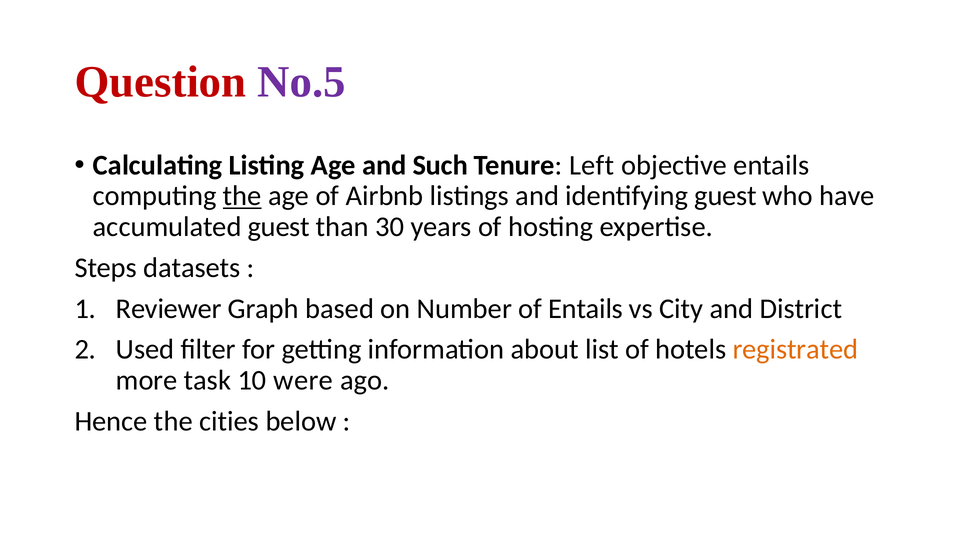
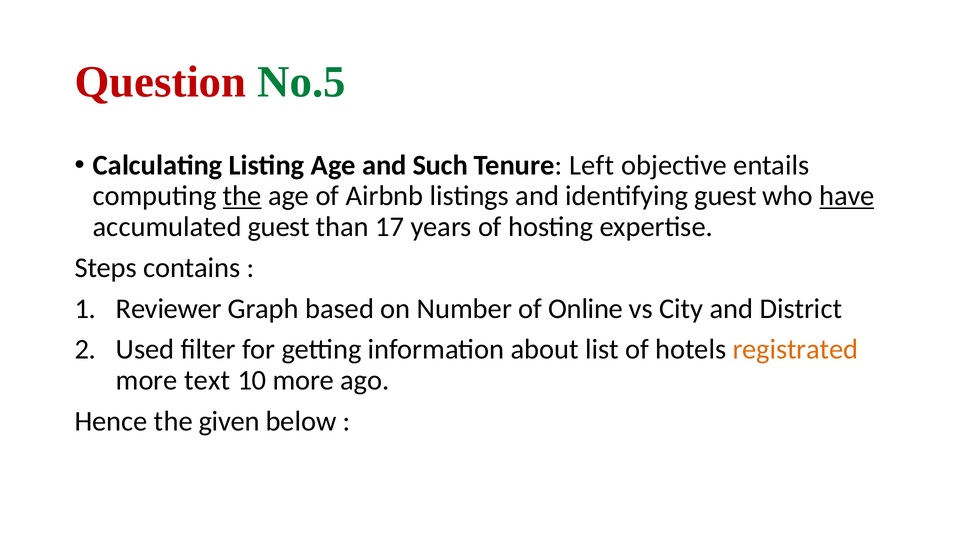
No.5 colour: purple -> green
have underline: none -> present
30: 30 -> 17
datasets: datasets -> contains
of Entails: Entails -> Online
task: task -> text
10 were: were -> more
cities: cities -> given
